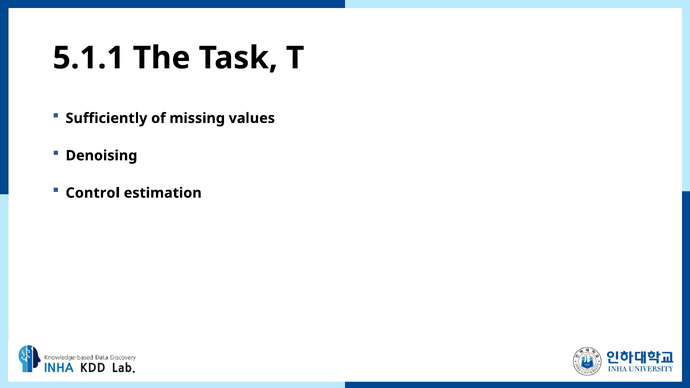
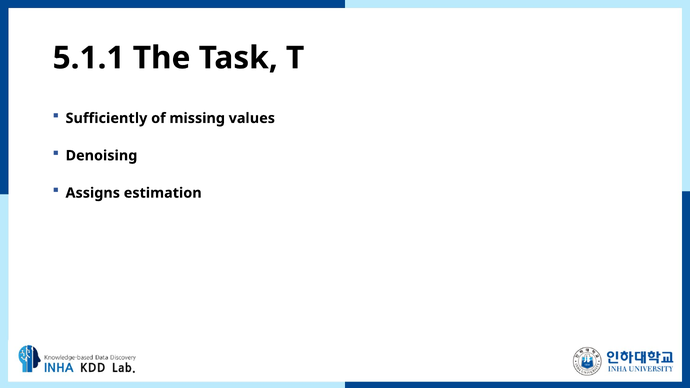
Control: Control -> Assigns
